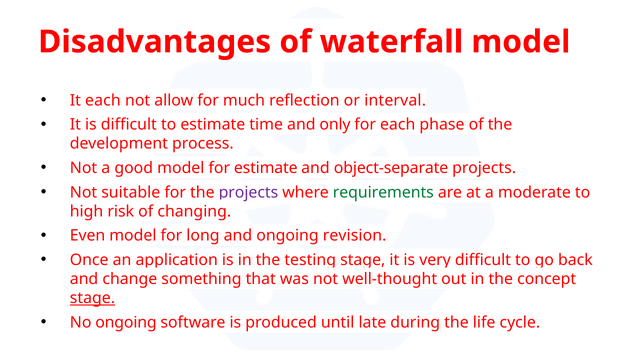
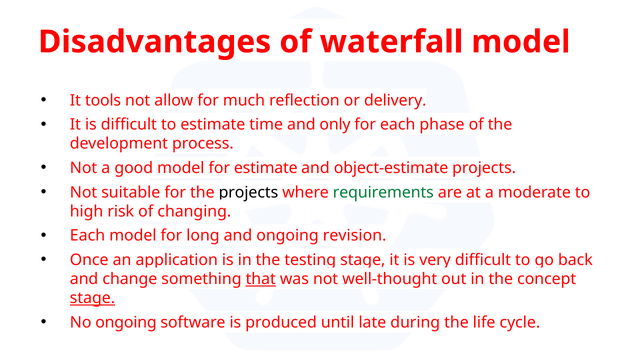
It each: each -> tools
interval: interval -> delivery
object-separate: object-separate -> object-estimate
projects at (248, 192) colour: purple -> black
Even at (88, 236): Even -> Each
that underline: none -> present
